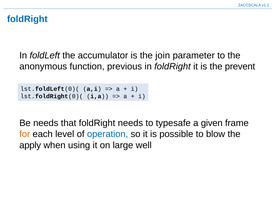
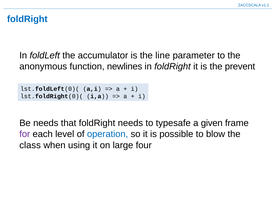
join: join -> line
previous: previous -> newlines
for colour: orange -> purple
apply: apply -> class
well: well -> four
